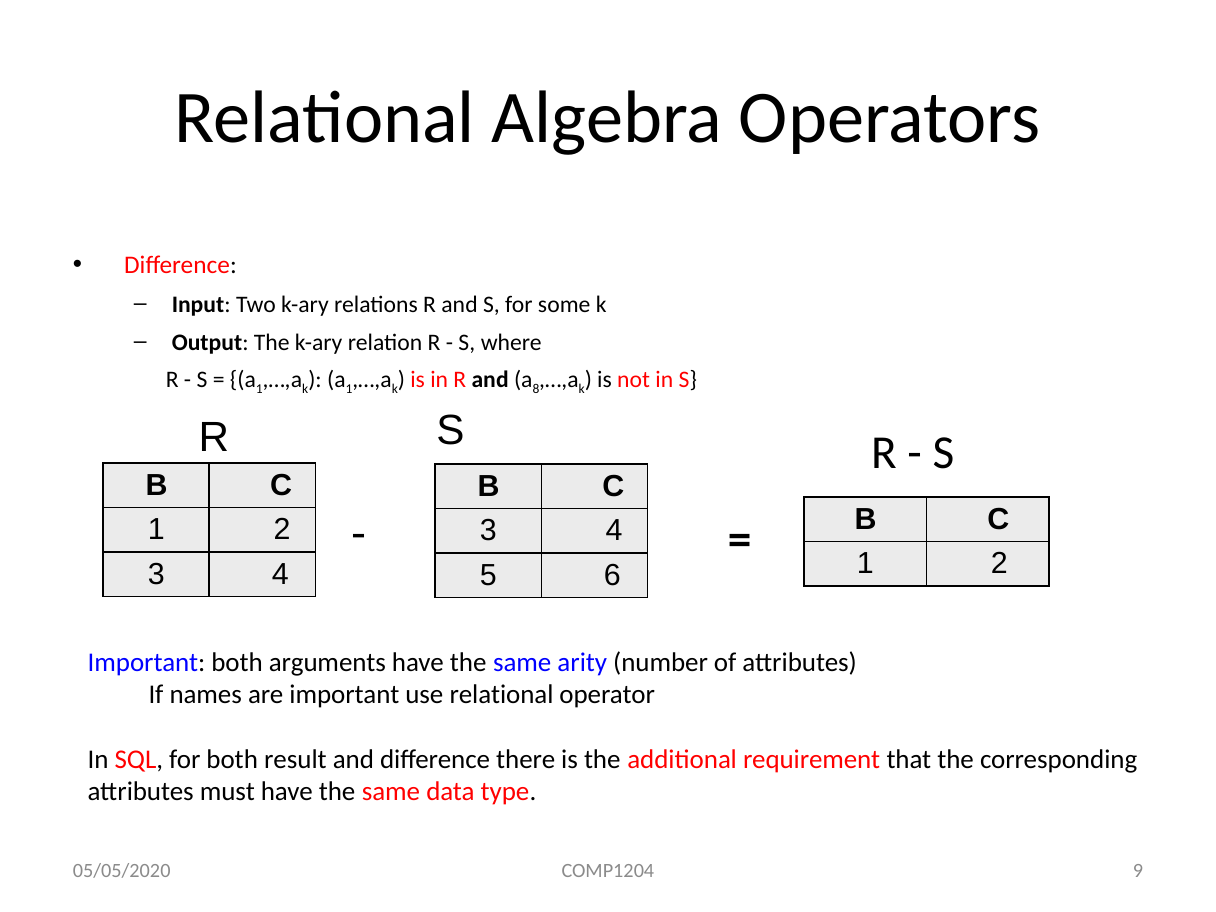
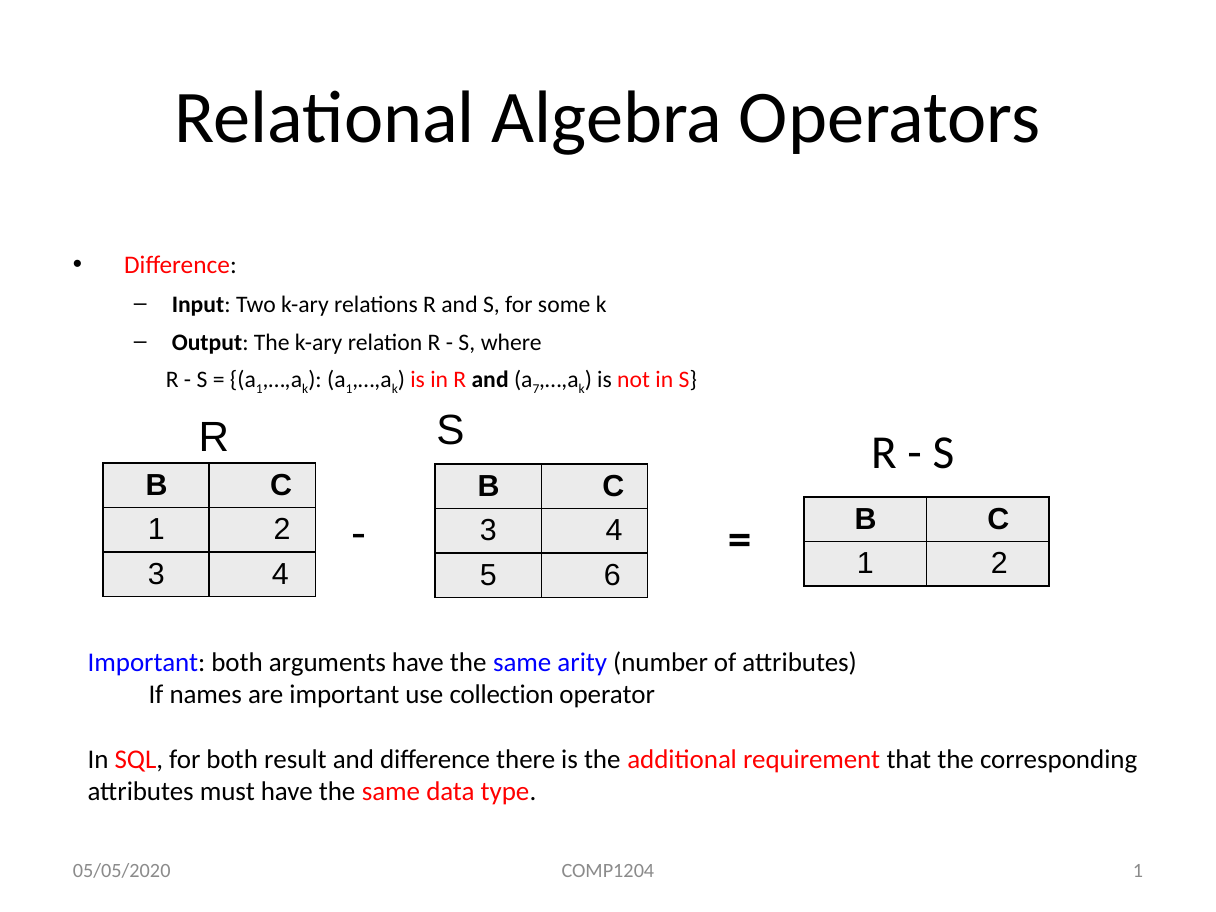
8: 8 -> 7
use relational: relational -> collection
COMP1204 9: 9 -> 1
